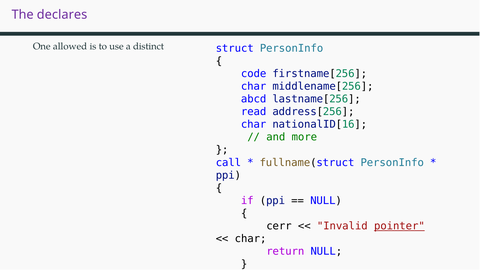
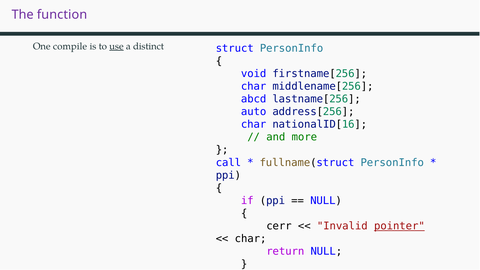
declares: declares -> function
allowed: allowed -> compile
use underline: none -> present
code: code -> void
read: read -> auto
